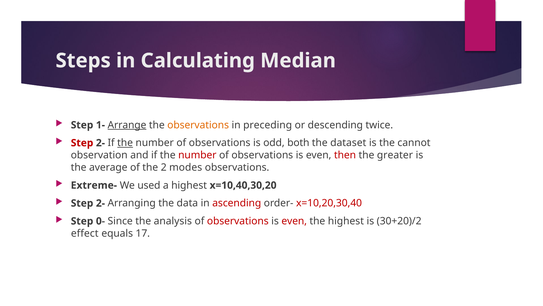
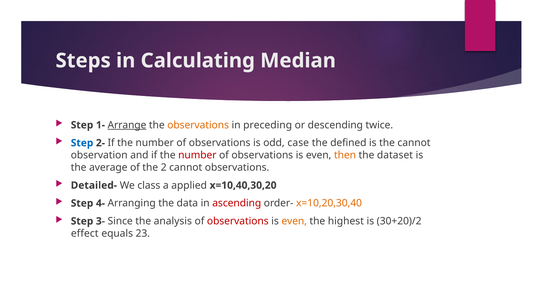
Step at (82, 143) colour: red -> blue
the at (125, 143) underline: present -> none
both: both -> case
dataset: dataset -> defined
then colour: red -> orange
greater: greater -> dataset
2 modes: modes -> cannot
Extreme-: Extreme- -> Detailed-
used: used -> class
a highest: highest -> applied
2- at (100, 203): 2- -> 4-
x=10,20,30,40 colour: red -> orange
0-: 0- -> 3-
even at (294, 221) colour: red -> orange
17: 17 -> 23
